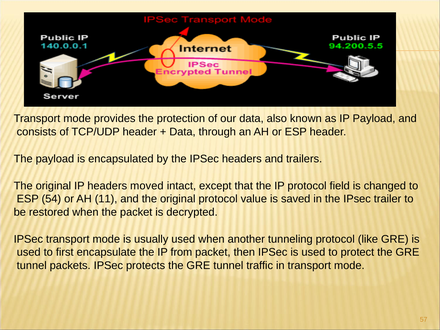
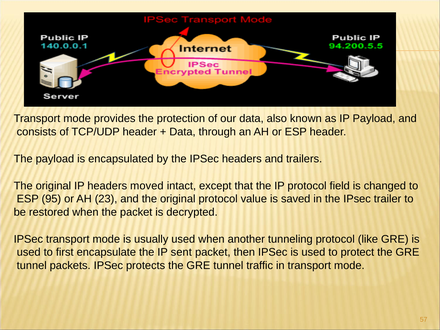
54: 54 -> 95
11: 11 -> 23
from: from -> sent
